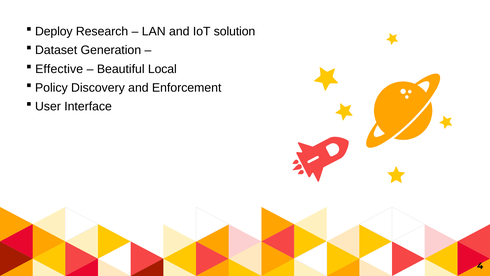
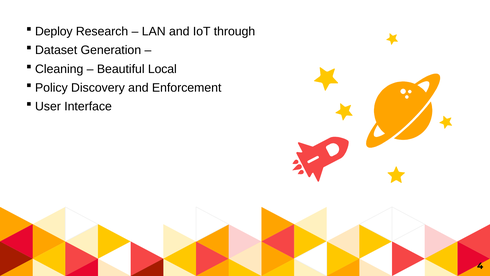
solution: solution -> through
Effective: Effective -> Cleaning
